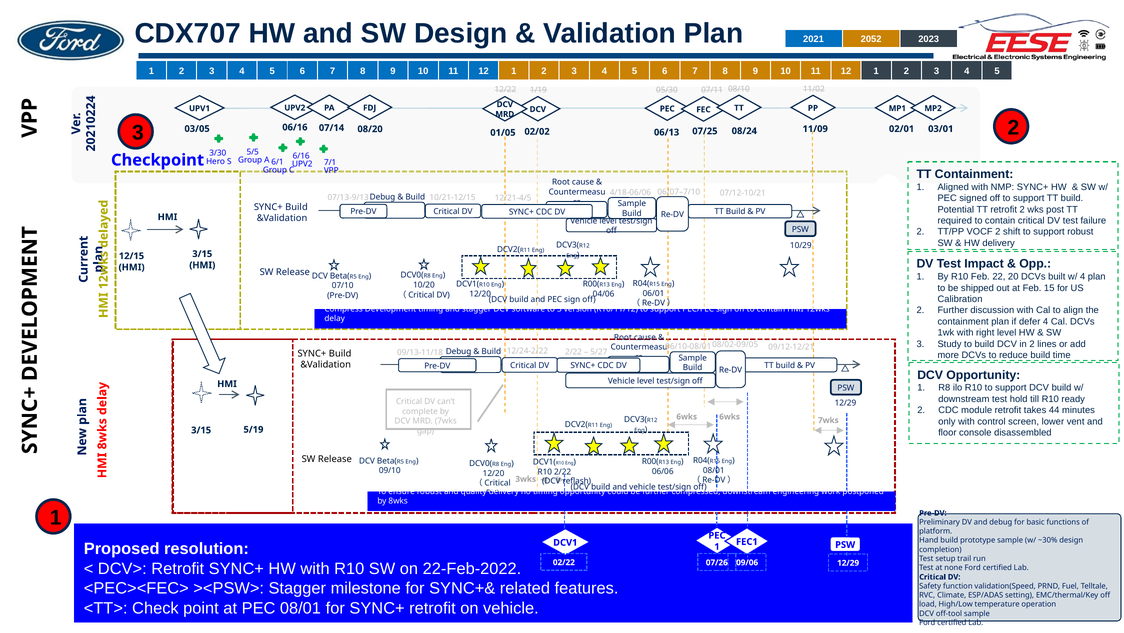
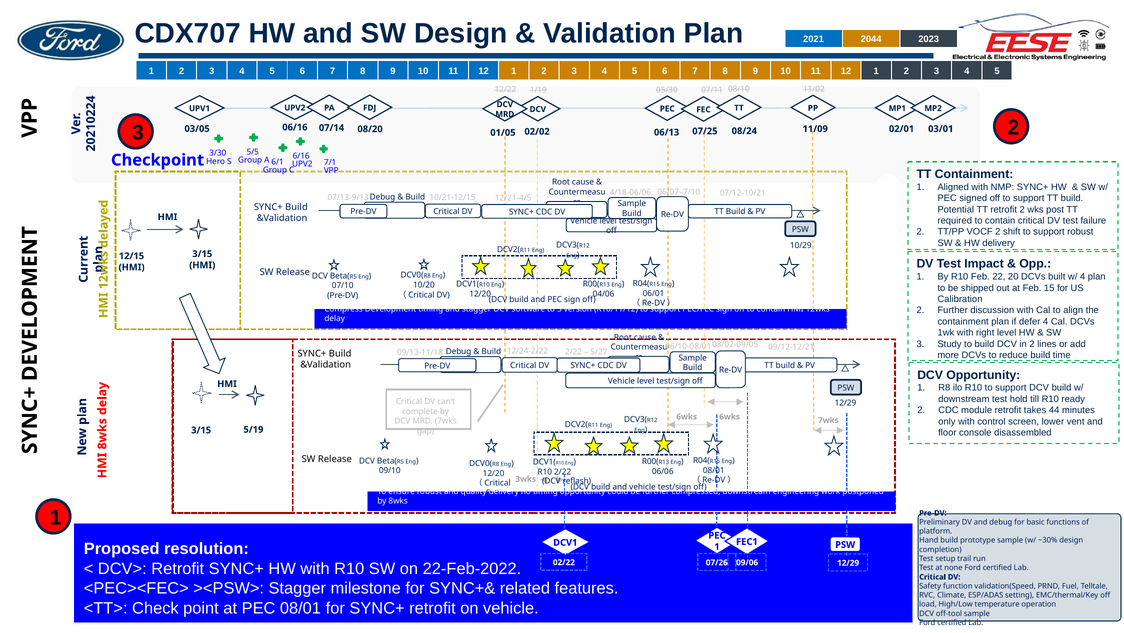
2052: 2052 -> 2044
